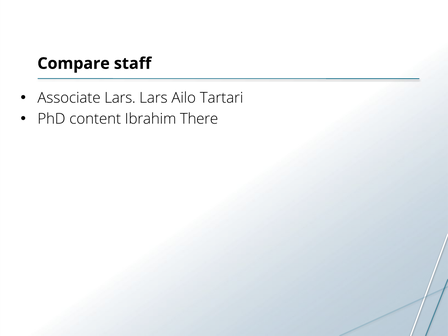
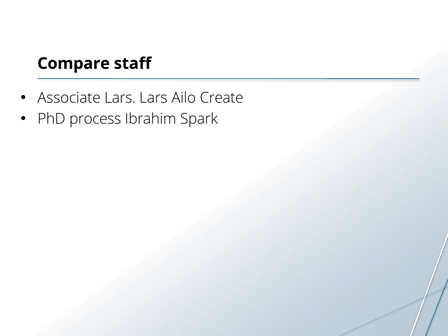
Tartari: Tartari -> Create
content: content -> process
There: There -> Spark
